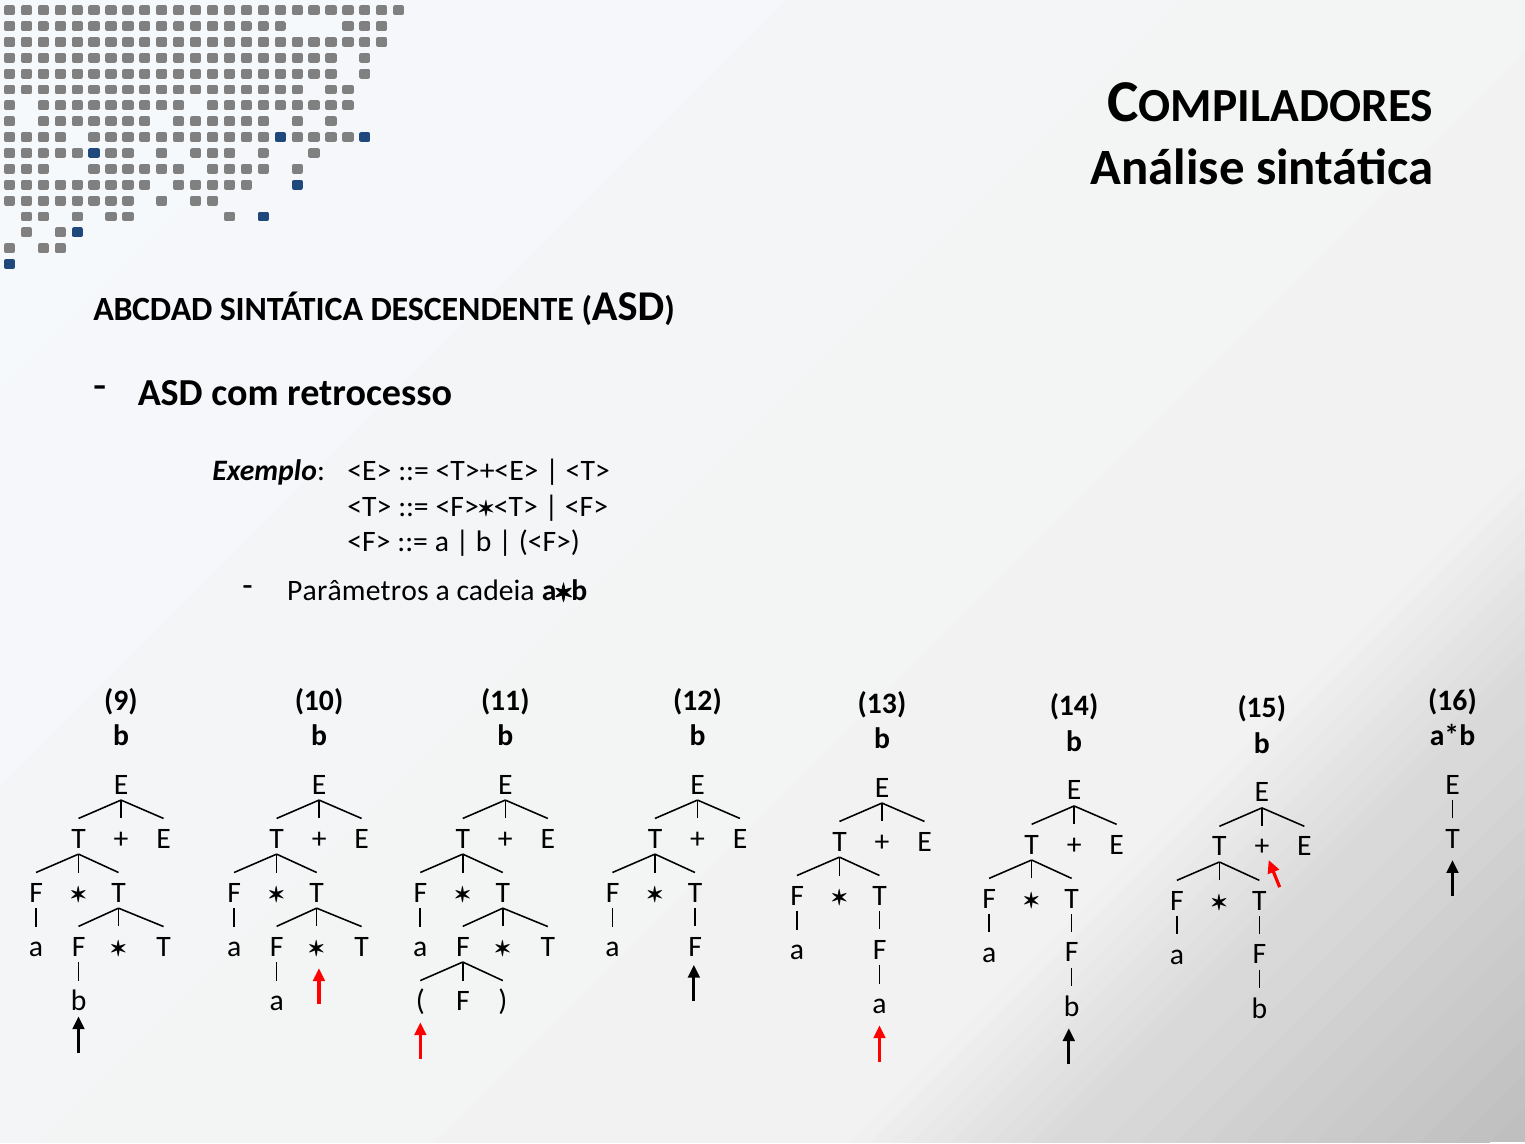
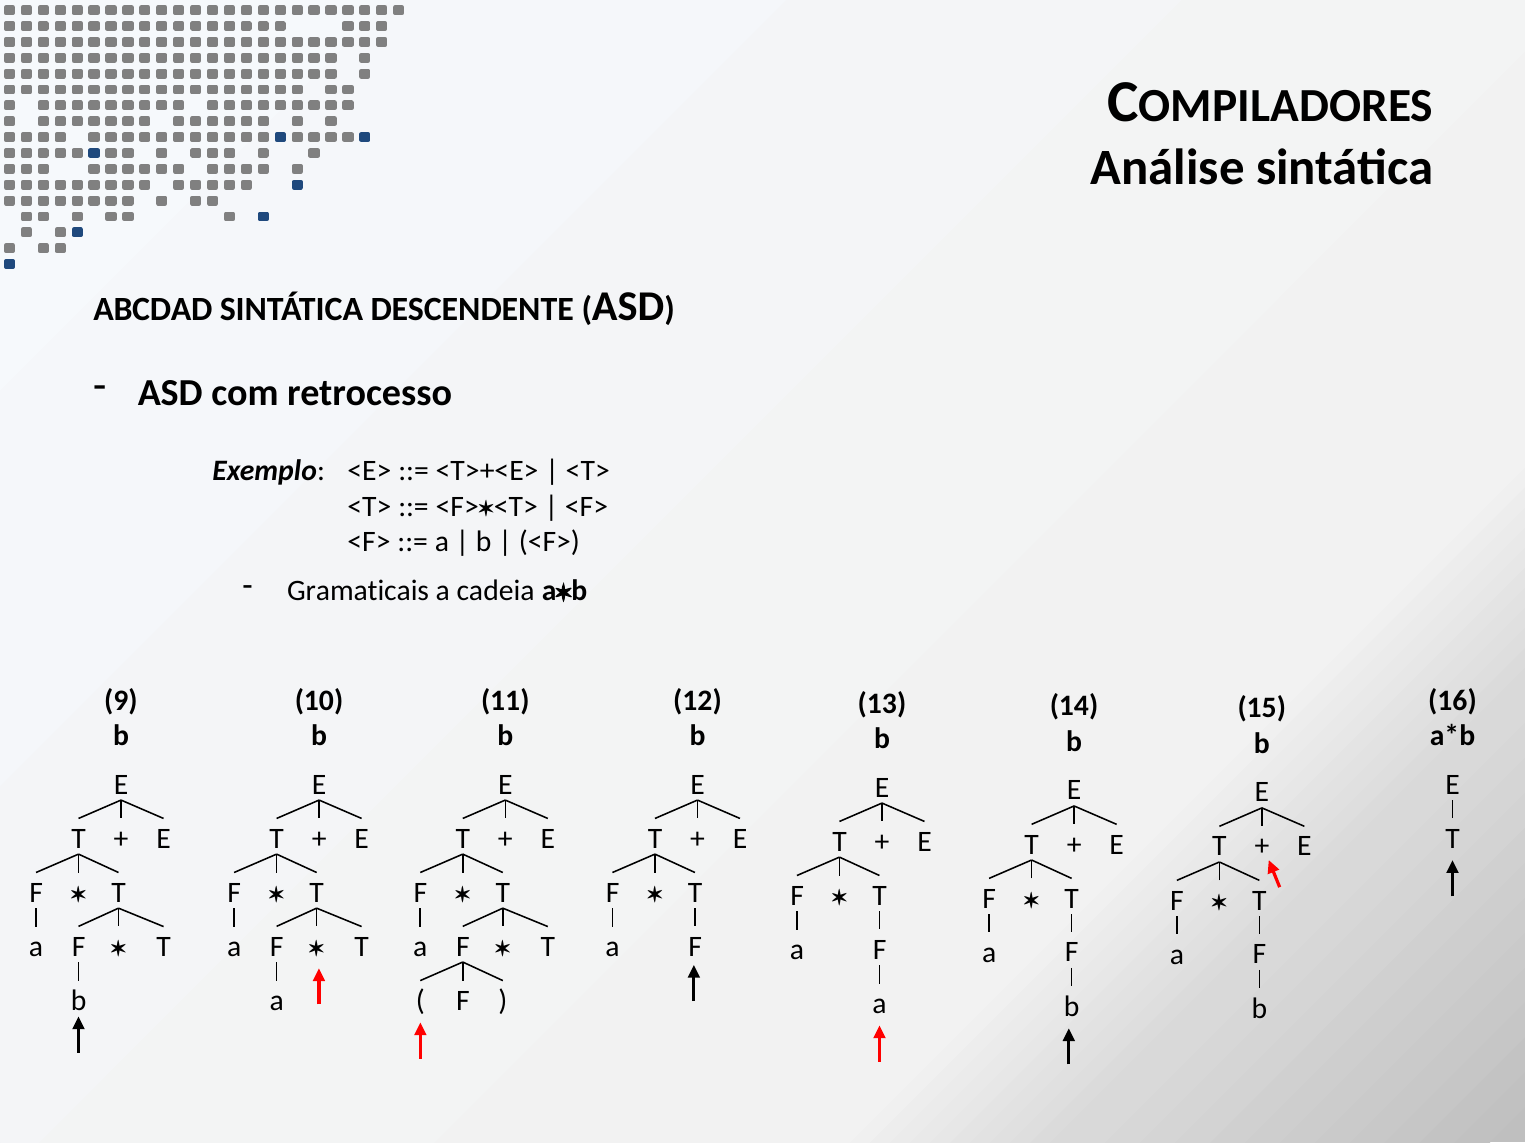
Parâmetros: Parâmetros -> Gramaticais
